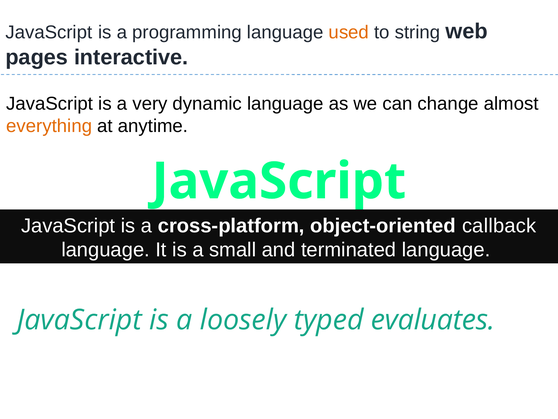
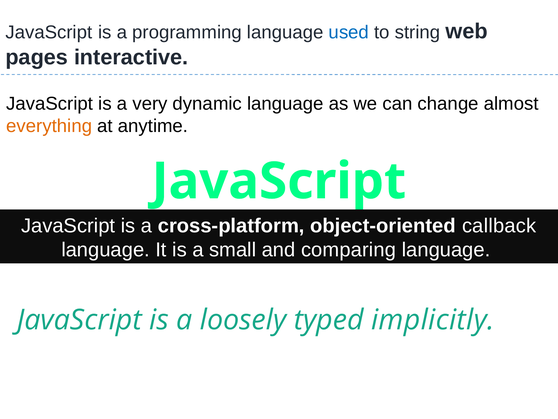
used colour: orange -> blue
terminated: terminated -> comparing
evaluates: evaluates -> implicitly
